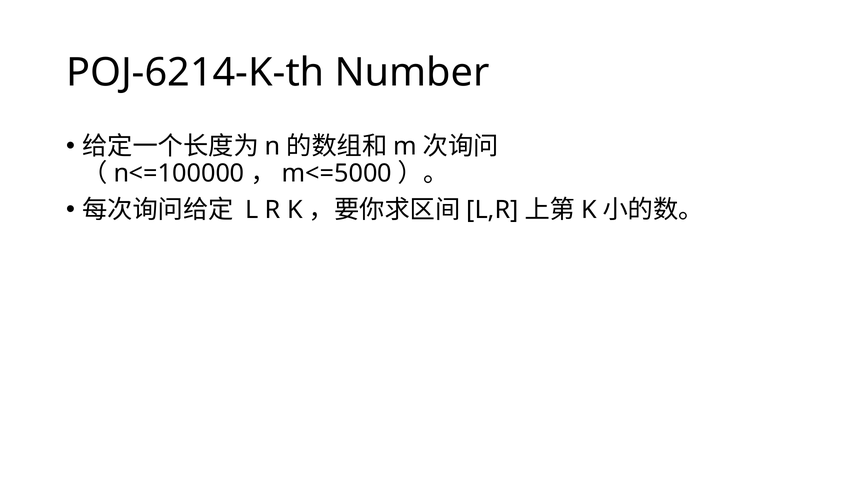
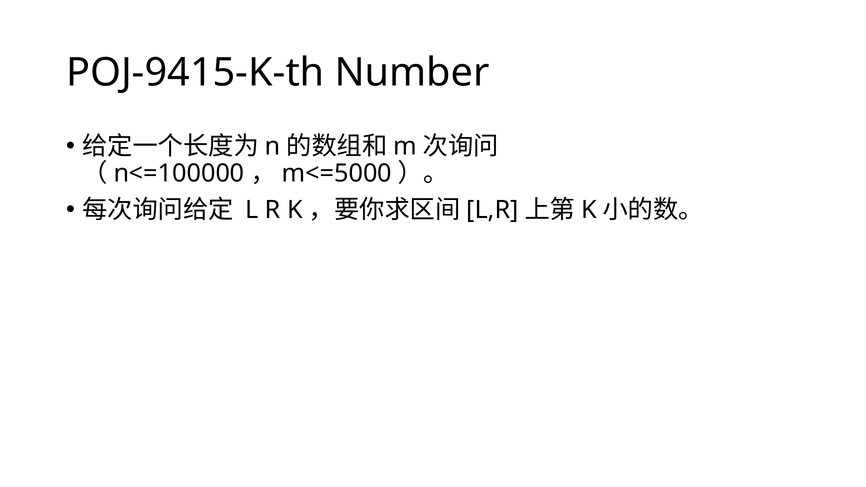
POJ-6214-K-th: POJ-6214-K-th -> POJ-9415-K-th
